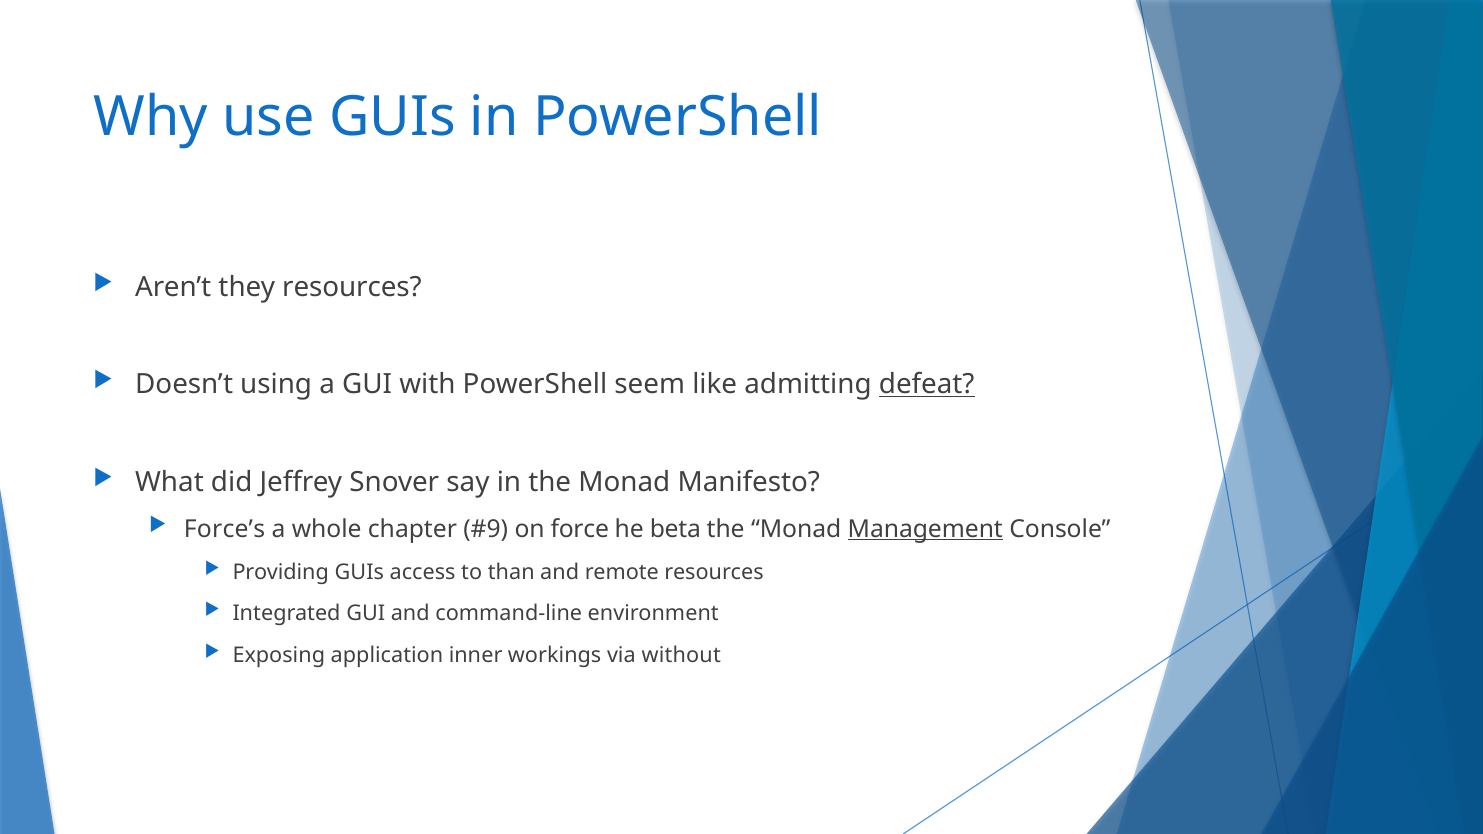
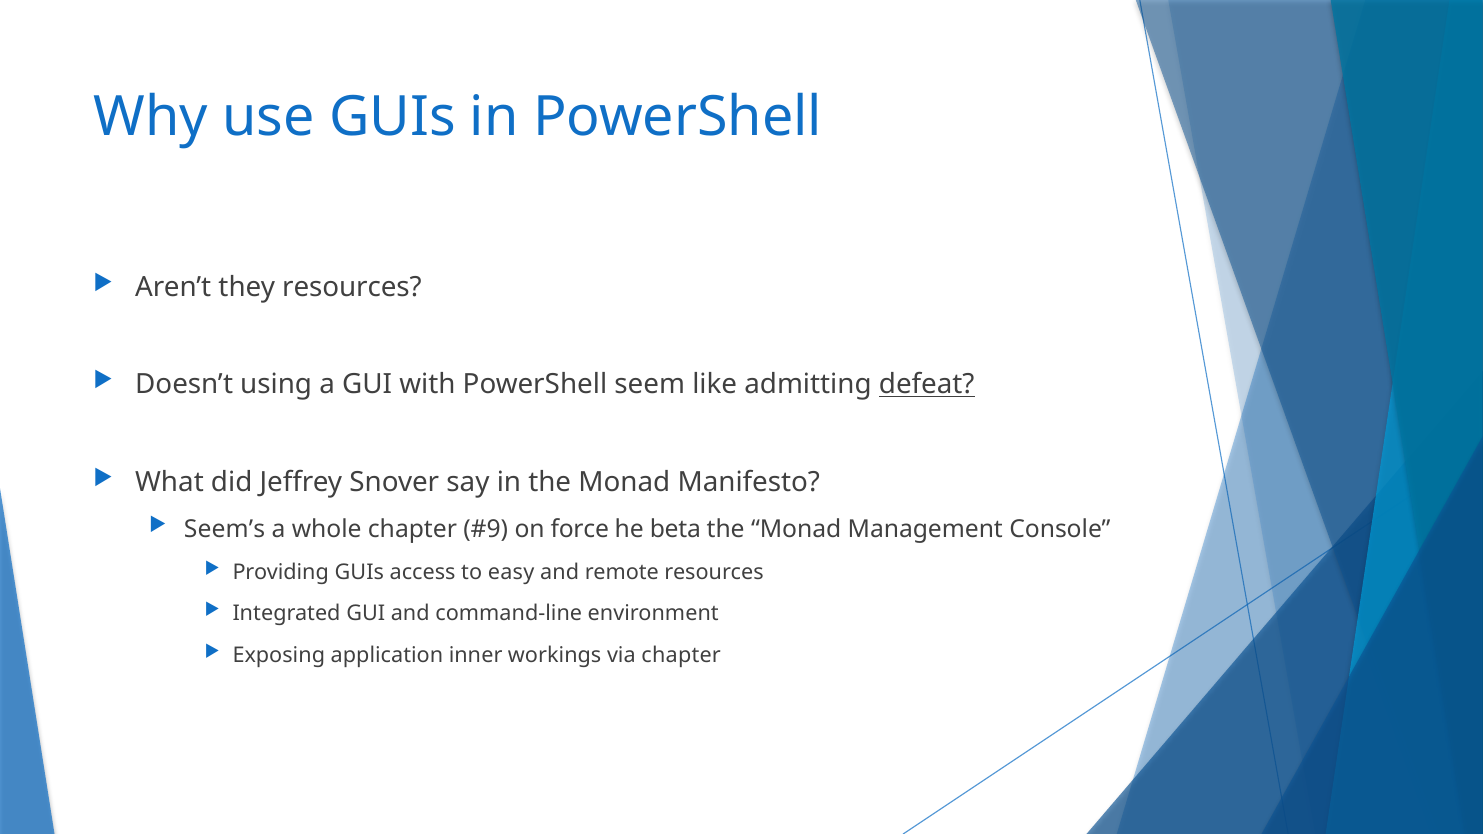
Force’s: Force’s -> Seem’s
Management underline: present -> none
than: than -> easy
via without: without -> chapter
